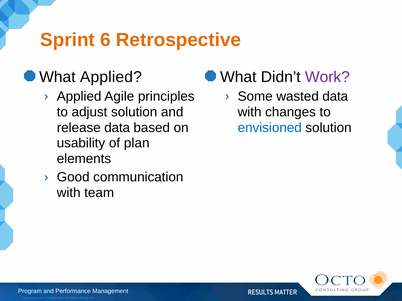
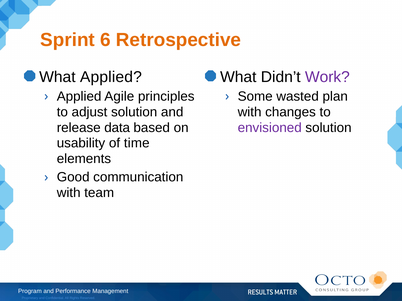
wasted data: data -> plan
envisioned colour: blue -> purple
plan: plan -> time
